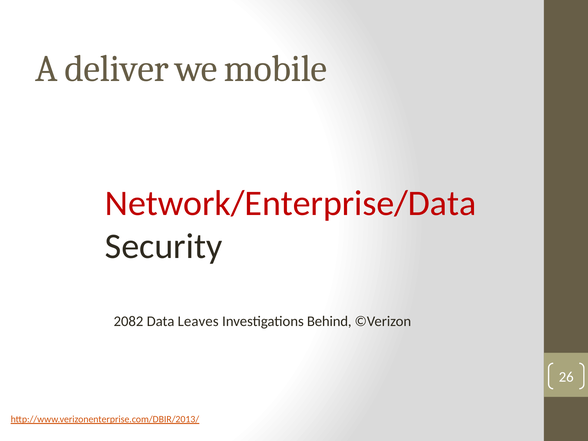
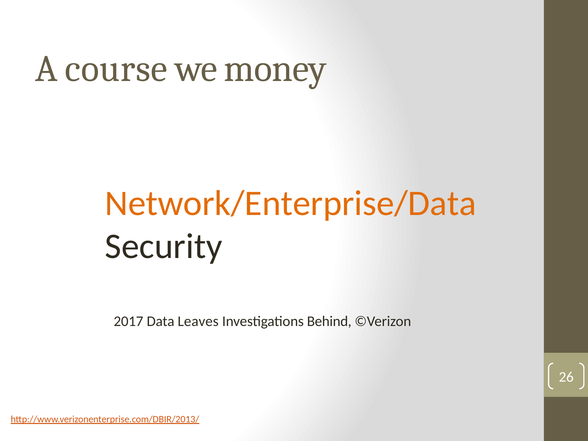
deliver: deliver -> course
mobile: mobile -> money
Network/Enterprise/Data colour: red -> orange
2082: 2082 -> 2017
